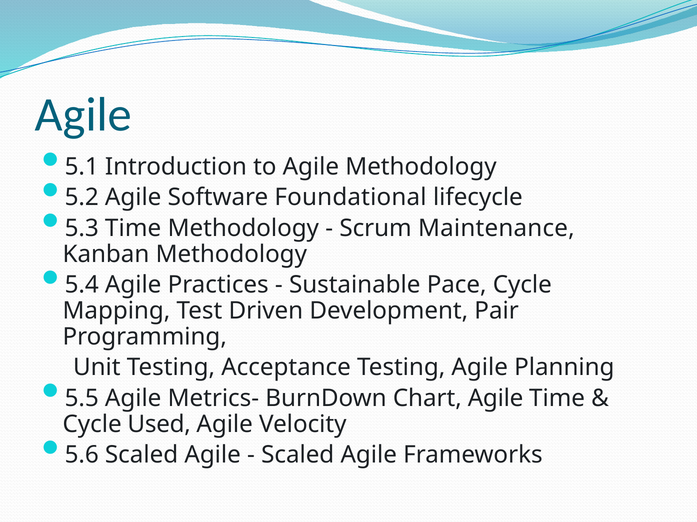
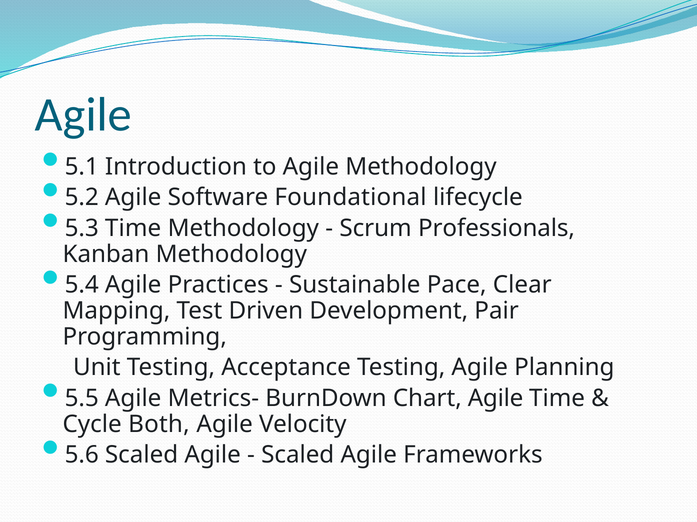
Maintenance: Maintenance -> Professionals
Pace Cycle: Cycle -> Clear
Used: Used -> Both
